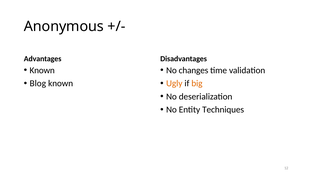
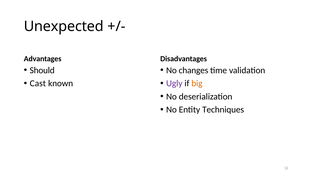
Anonymous: Anonymous -> Unexpected
Known at (42, 70): Known -> Should
Blog: Blog -> Cast
Ugly colour: orange -> purple
